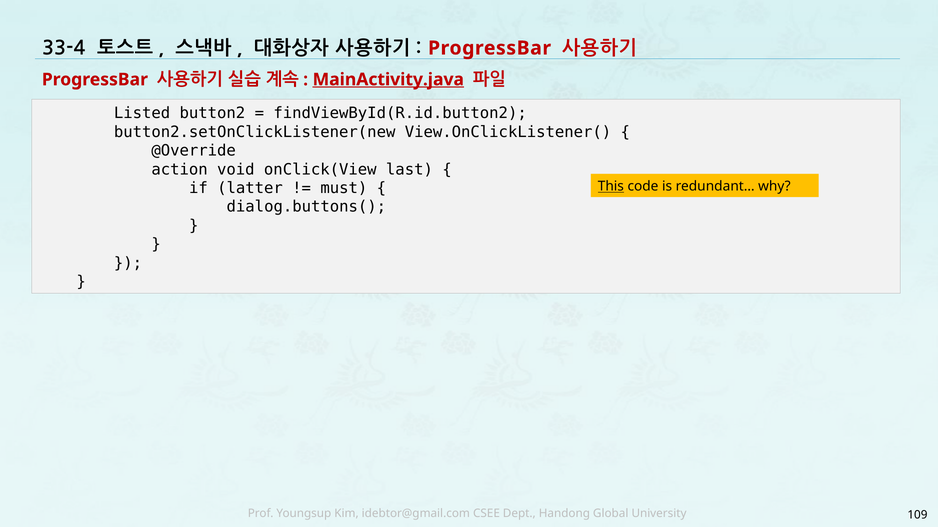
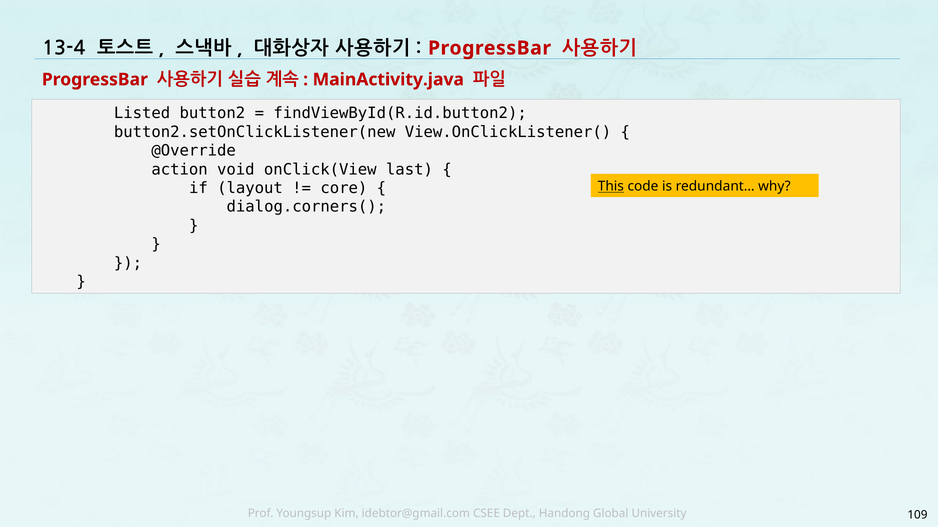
33-4: 33-4 -> 13-4
MainActivity.java underline: present -> none
latter: latter -> layout
must: must -> core
dialog.buttons(: dialog.buttons( -> dialog.corners(
